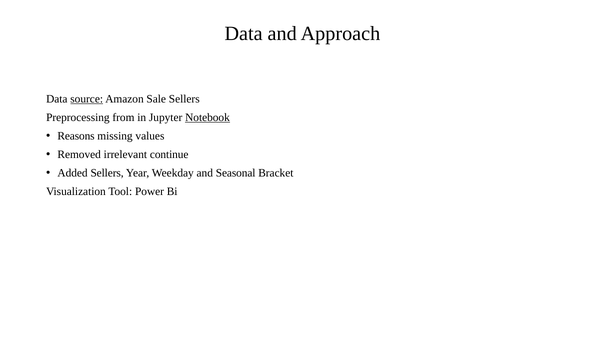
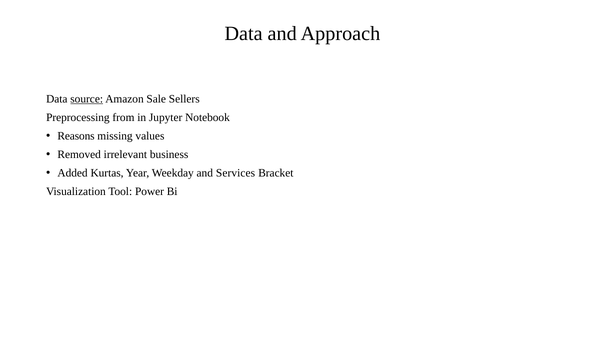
Notebook underline: present -> none
continue: continue -> business
Added Sellers: Sellers -> Kurtas
Seasonal: Seasonal -> Services
